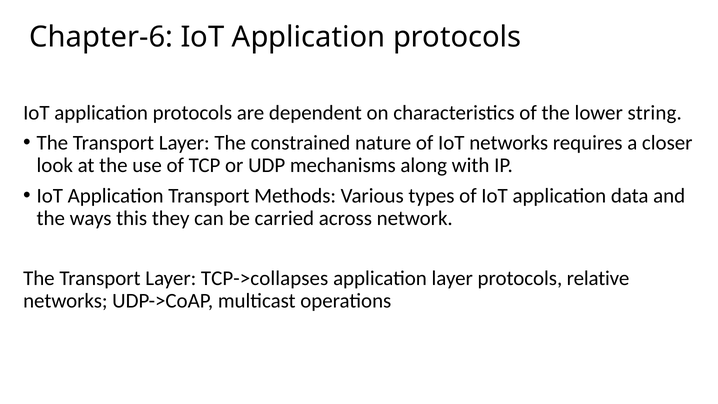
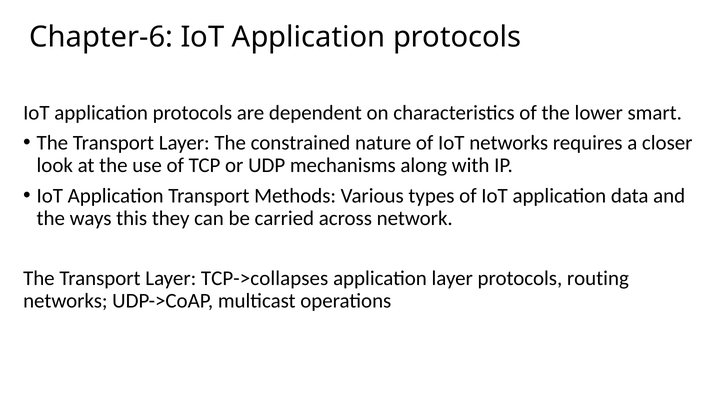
string: string -> smart
relative: relative -> routing
